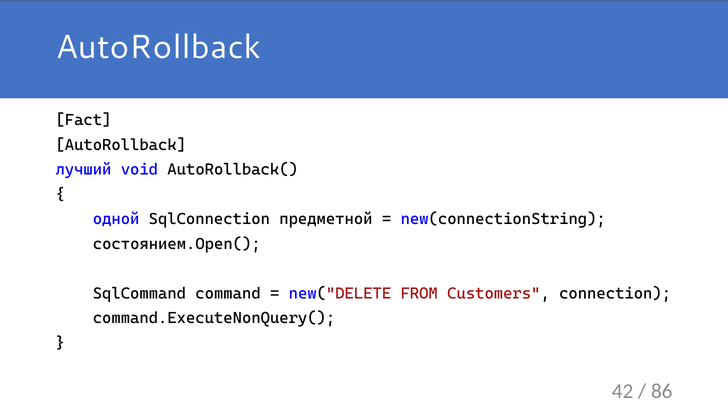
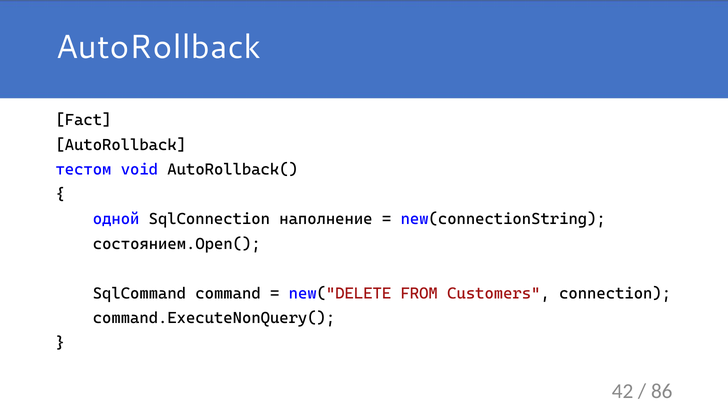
лучший: лучший -> тестом
предметной: предметной -> наполнение
